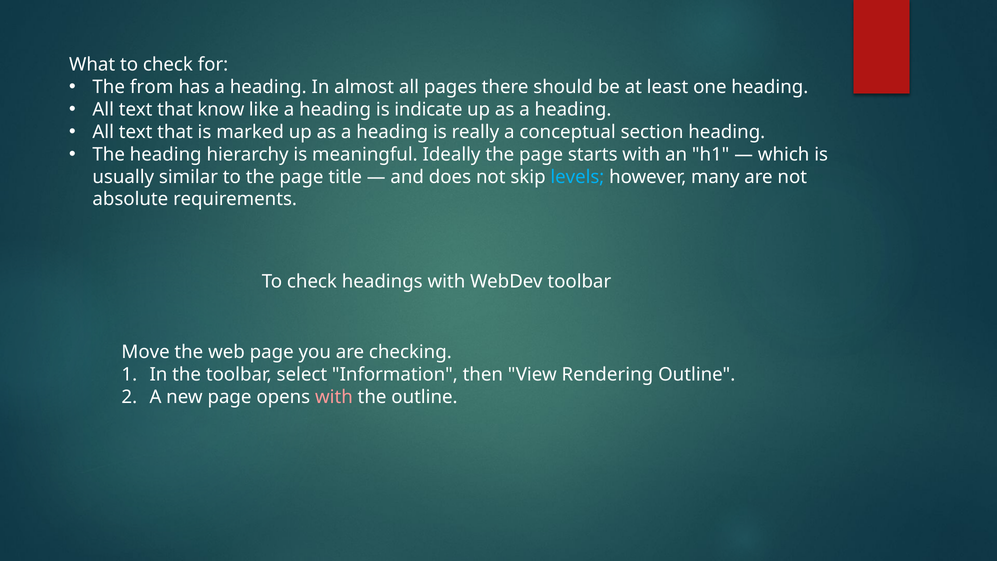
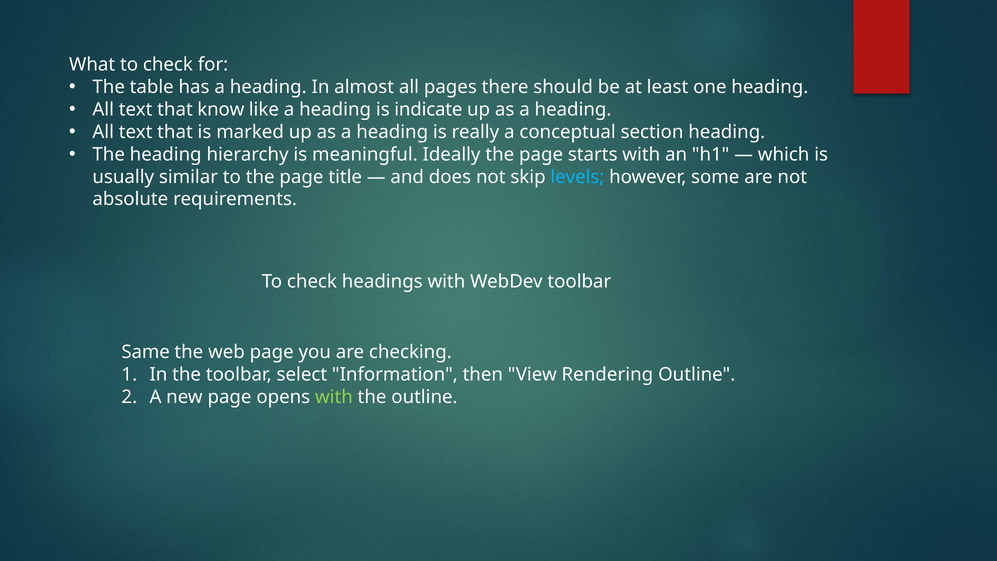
from: from -> table
many: many -> some
Move: Move -> Same
with at (334, 397) colour: pink -> light green
